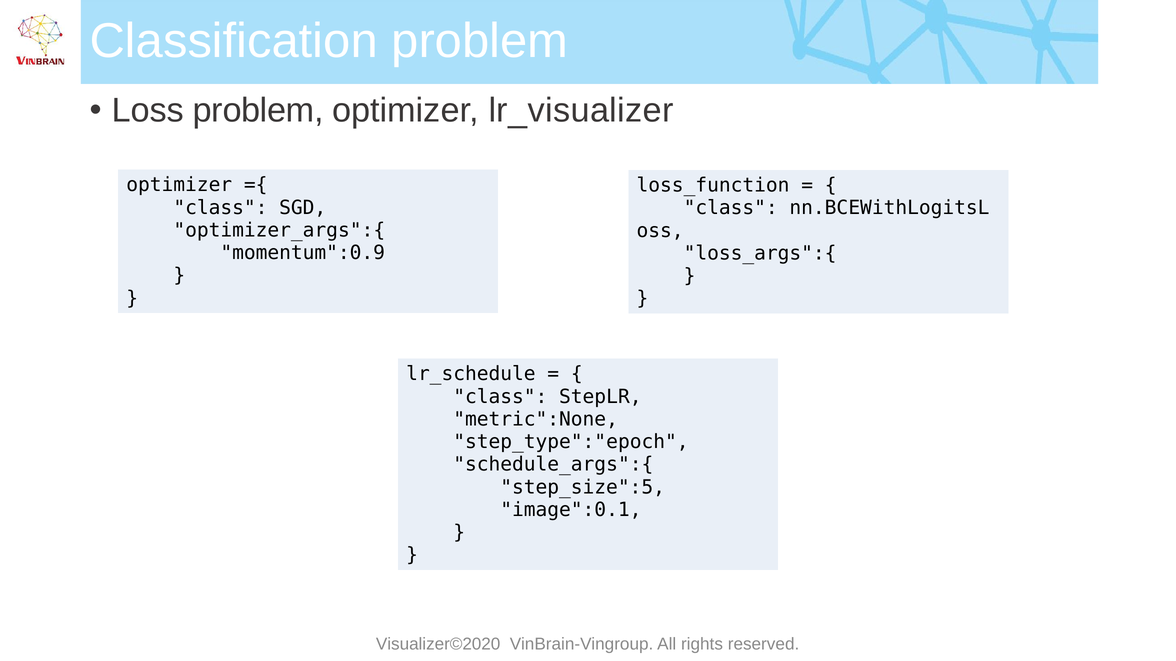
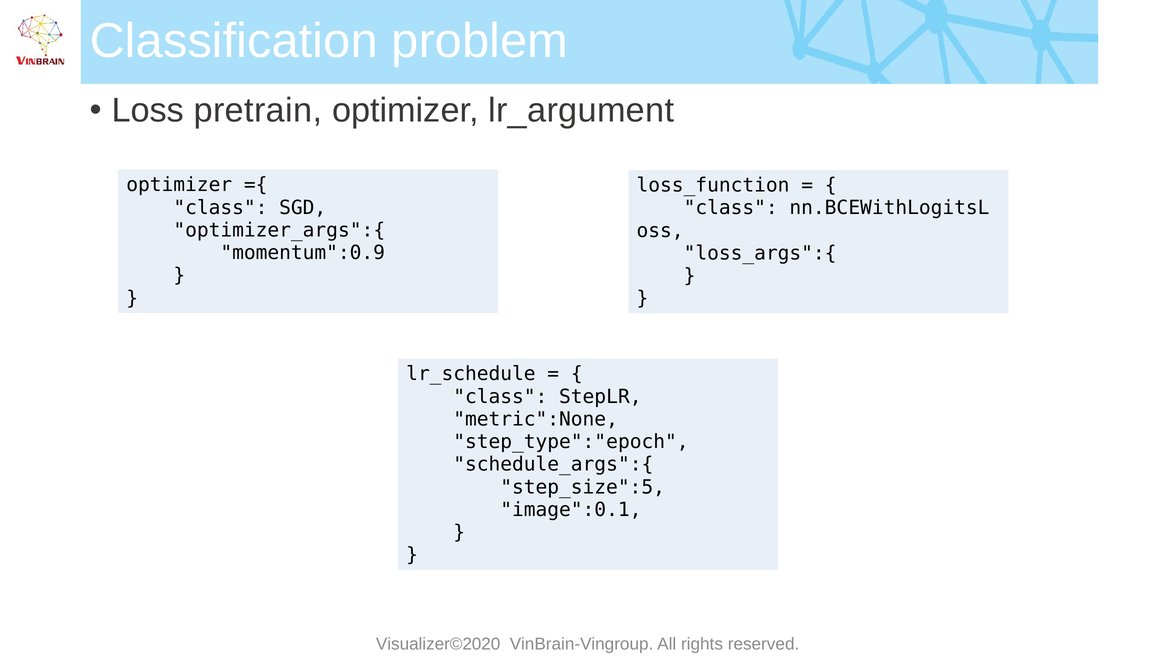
Loss problem: problem -> pretrain
lr_visualizer: lr_visualizer -> lr_argument
